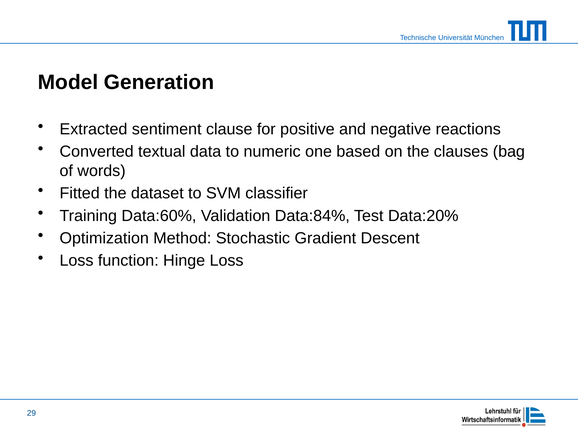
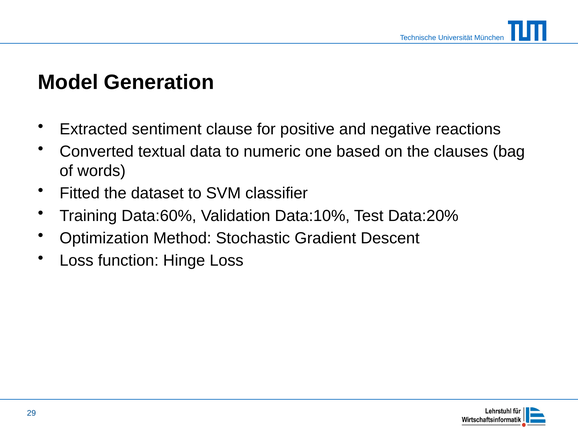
Data:84%: Data:84% -> Data:10%
